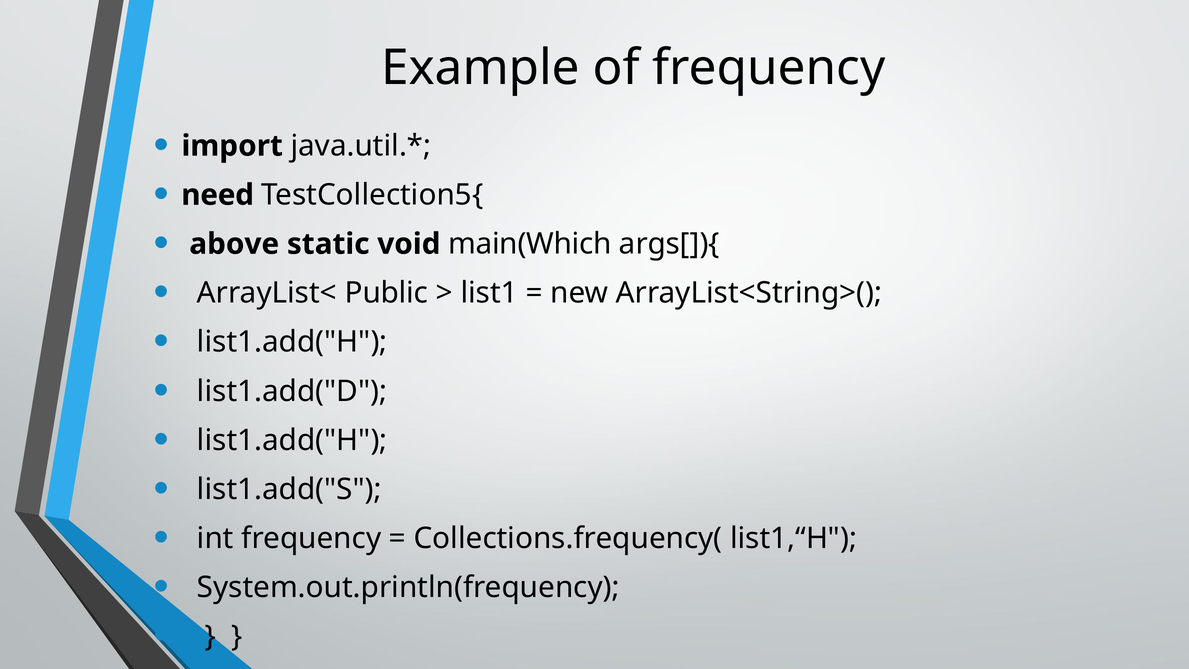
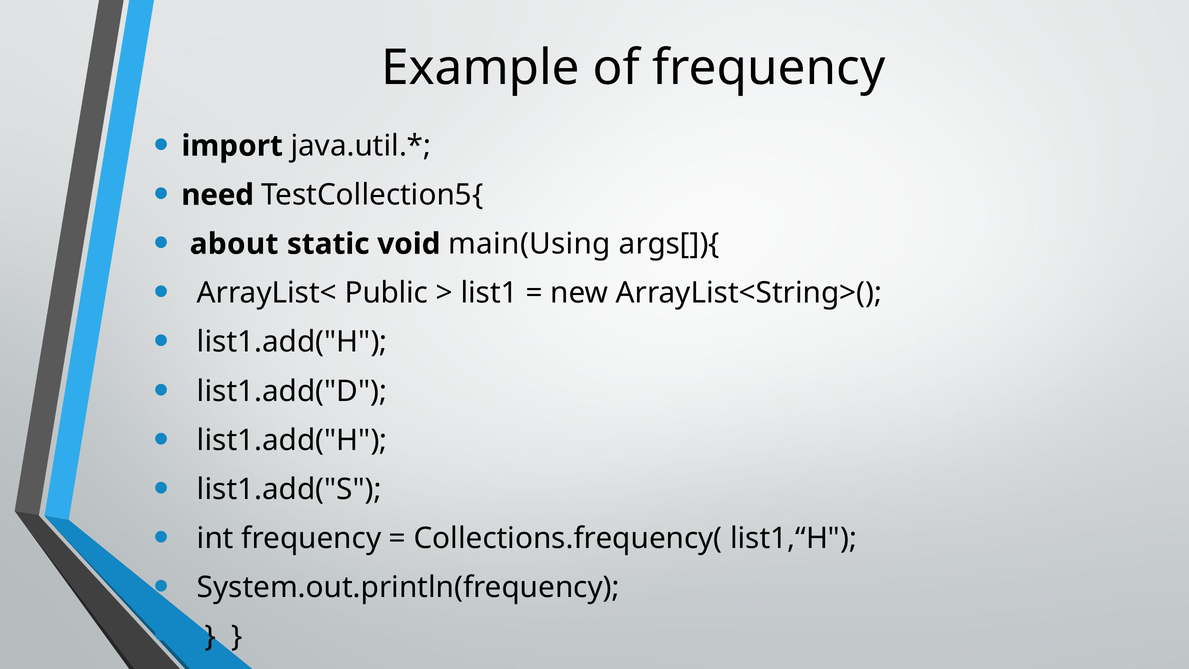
above: above -> about
main(Which: main(Which -> main(Using
